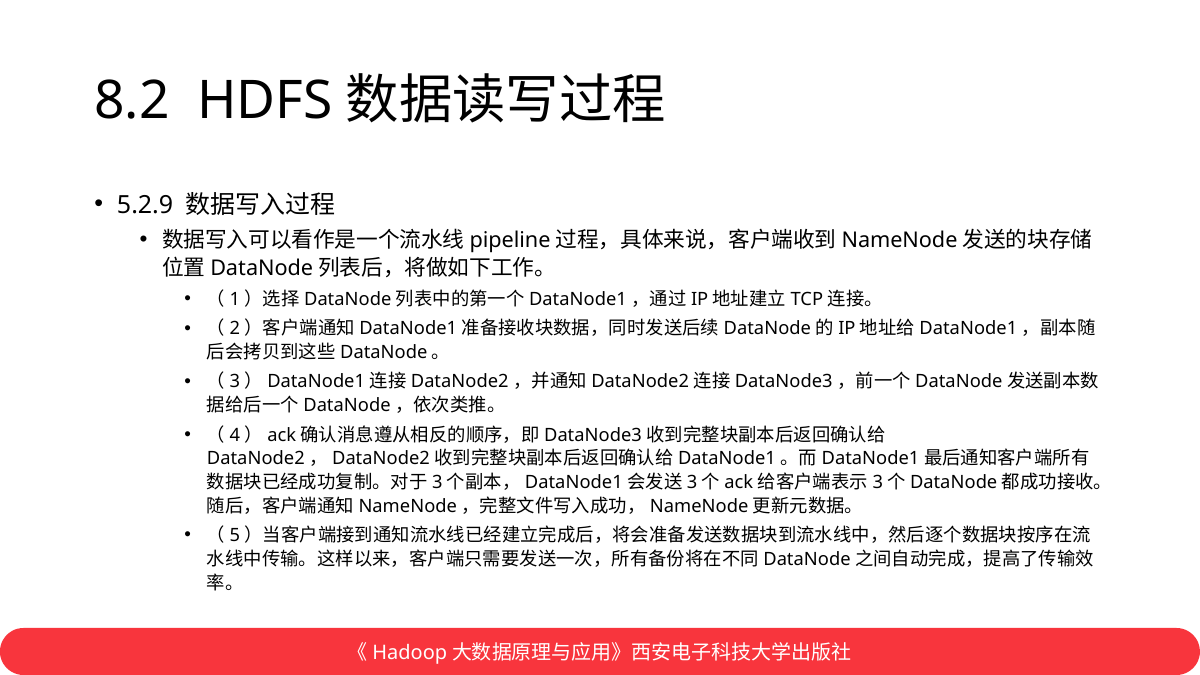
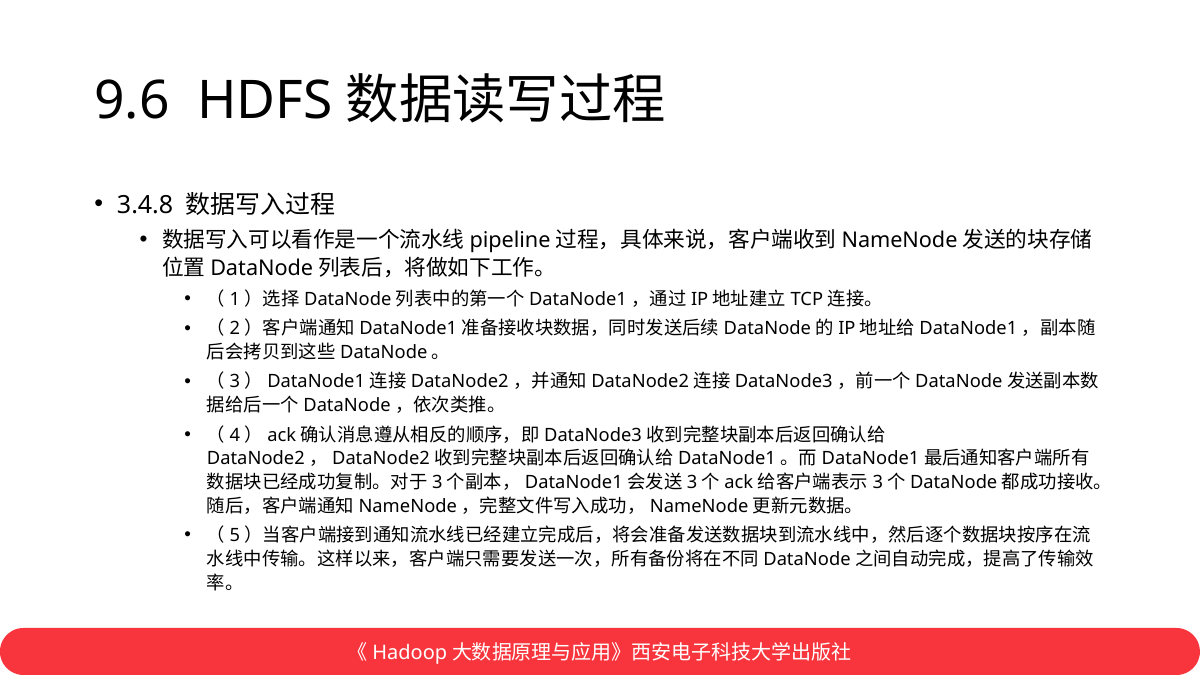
8.2: 8.2 -> 9.6
5.2.9: 5.2.9 -> 3.4.8
